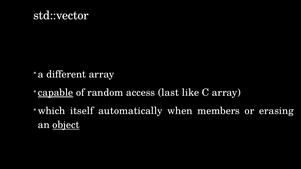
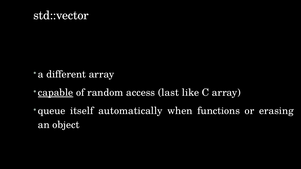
which: which -> queue
members: members -> functions
object underline: present -> none
